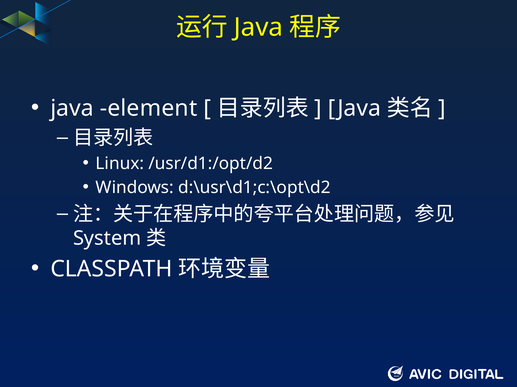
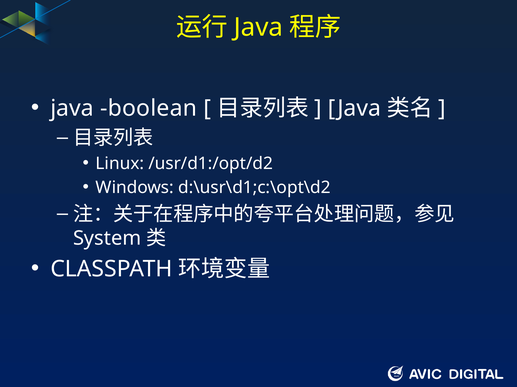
element: element -> boolean
